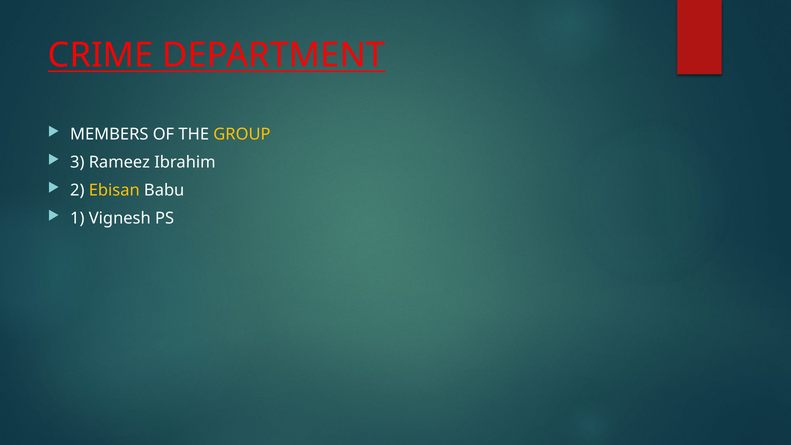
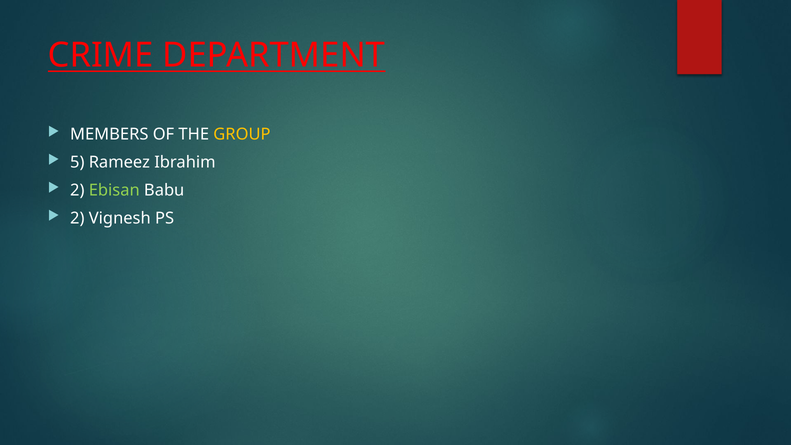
3: 3 -> 5
Ebisan colour: yellow -> light green
1 at (77, 218): 1 -> 2
